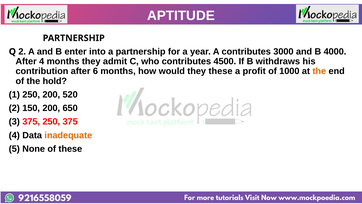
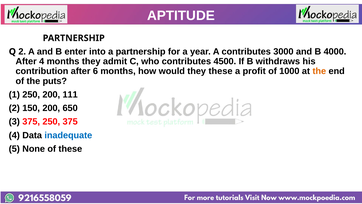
hold: hold -> puts
520: 520 -> 111
inadequate colour: orange -> blue
